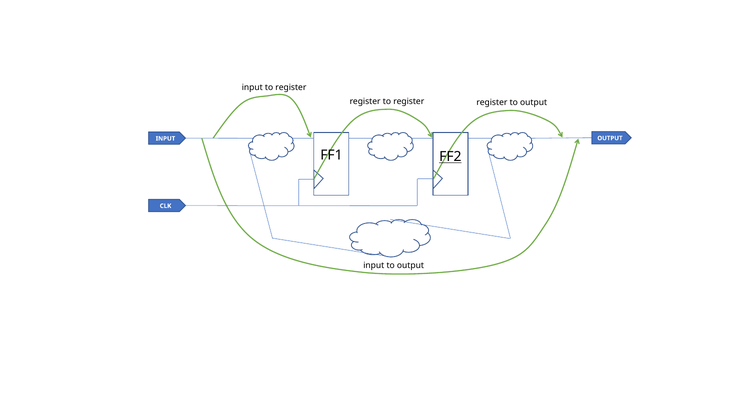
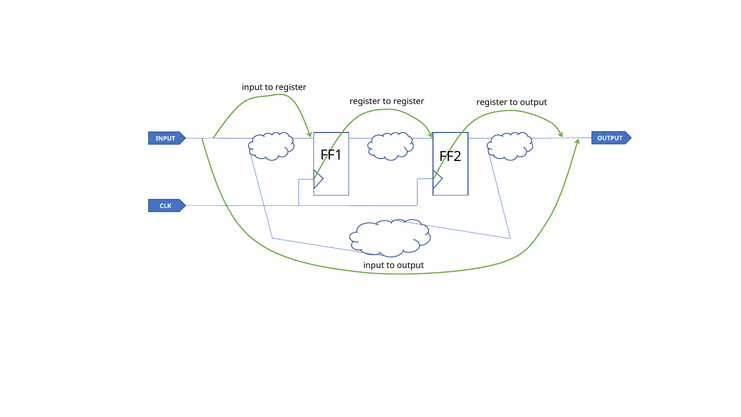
FF2 underline: present -> none
